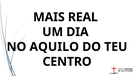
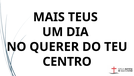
REAL: REAL -> TEUS
AQUILO: AQUILO -> QUERER
